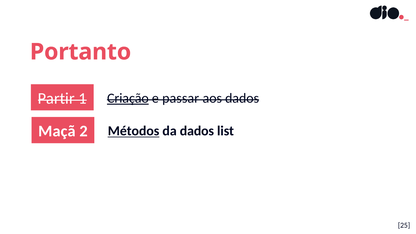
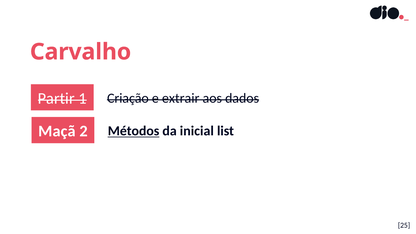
Portanto: Portanto -> Carvalho
Criação underline: present -> none
passar: passar -> extrair
da dados: dados -> inicial
